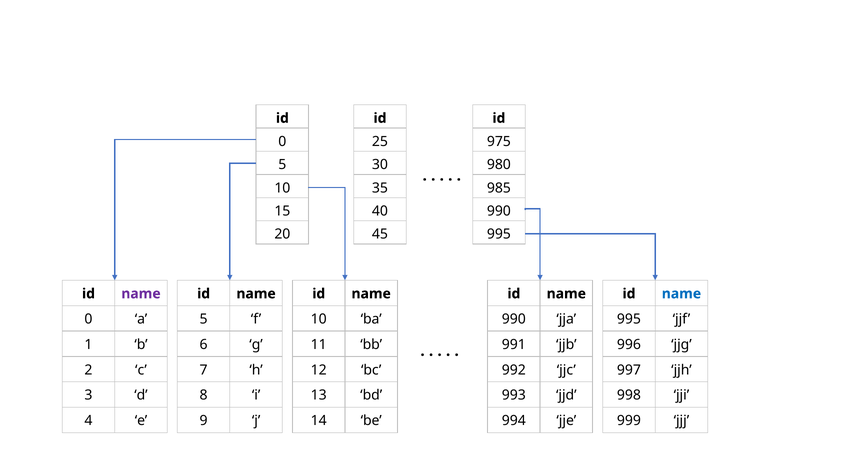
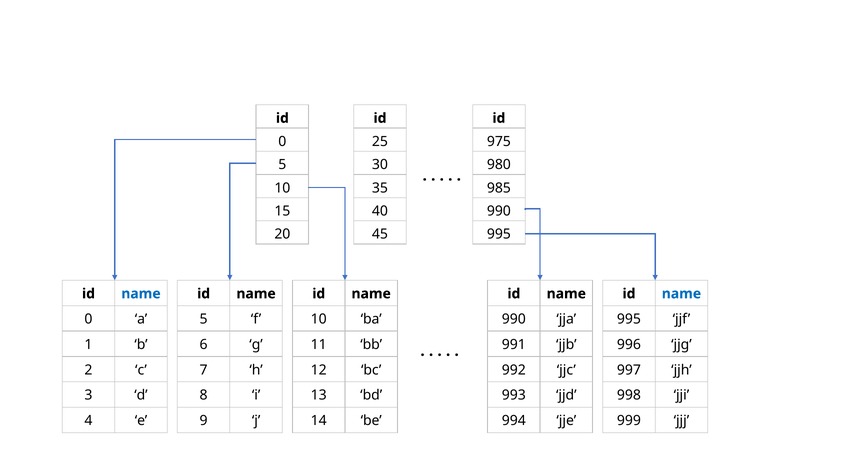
name at (141, 293) colour: purple -> blue
